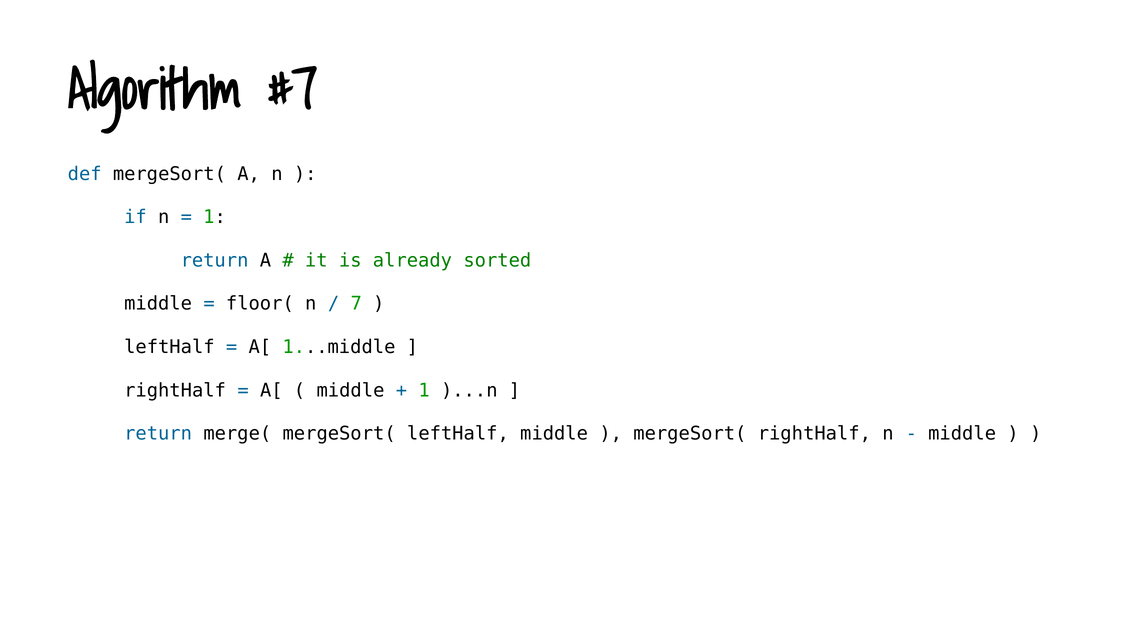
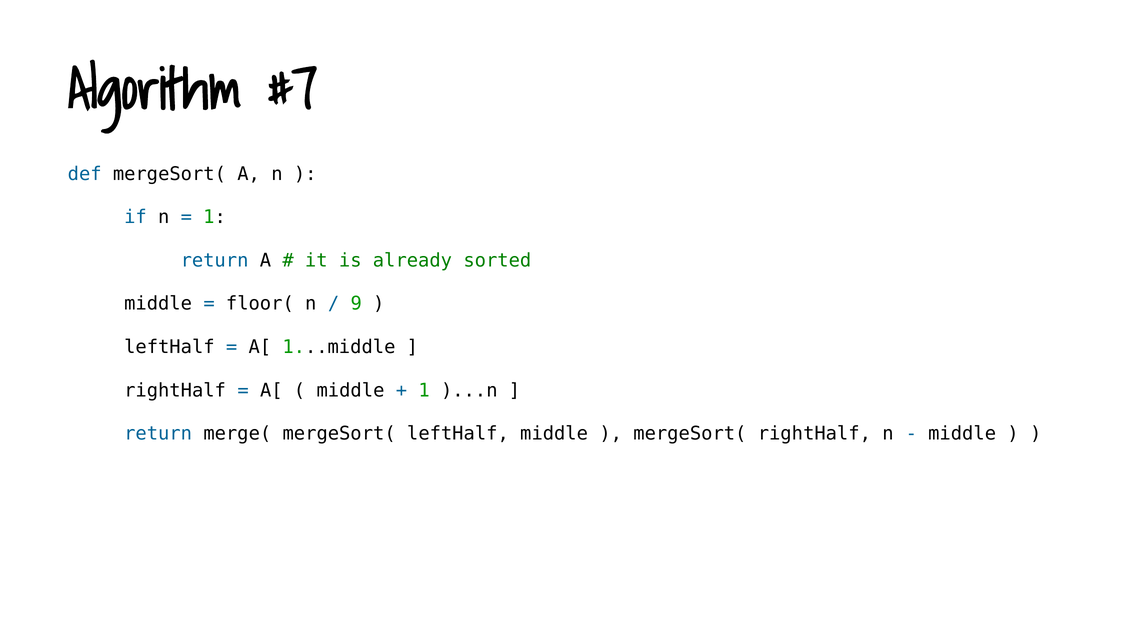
7: 7 -> 9
